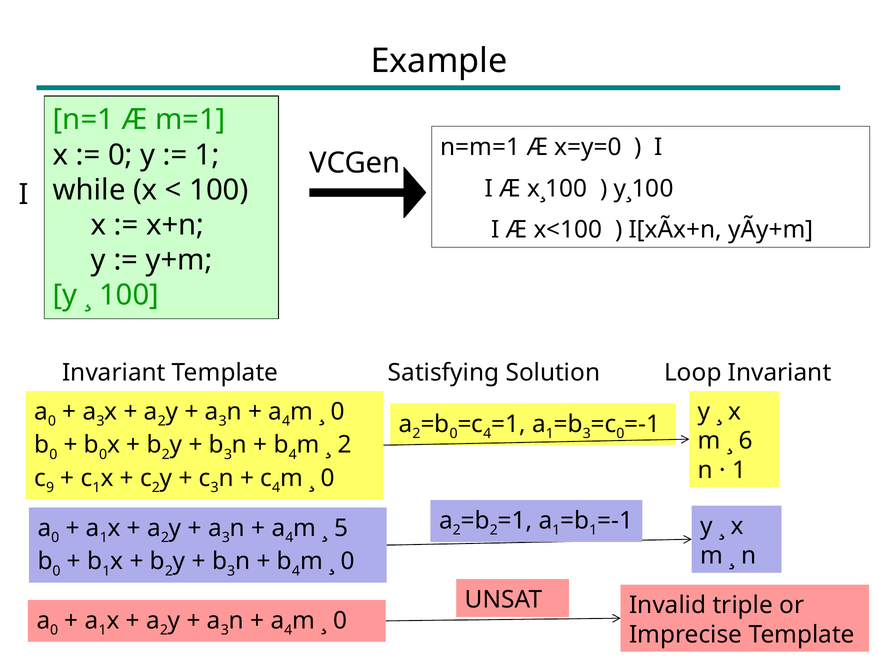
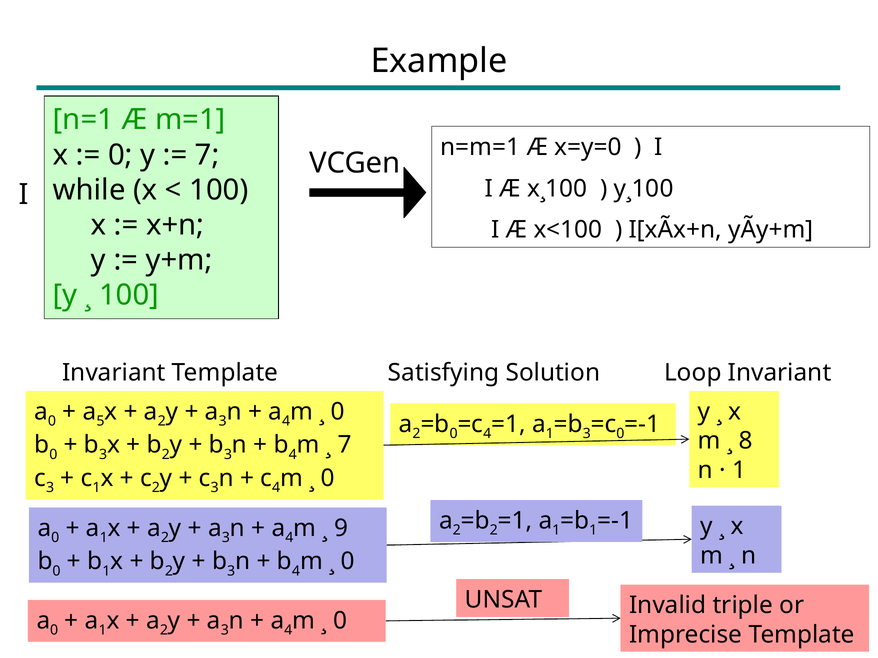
1 at (207, 155): 1 -> 7
3 at (100, 421): 3 -> 5
6: 6 -> 8
0 at (103, 455): 0 -> 3
2 at (345, 445): 2 -> 7
9 at (50, 488): 9 -> 3
5: 5 -> 9
